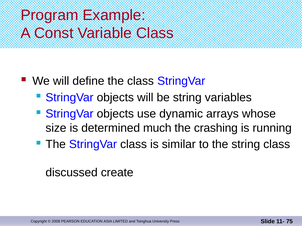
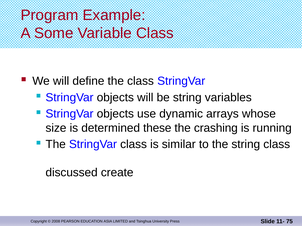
Const: Const -> Some
much: much -> these
